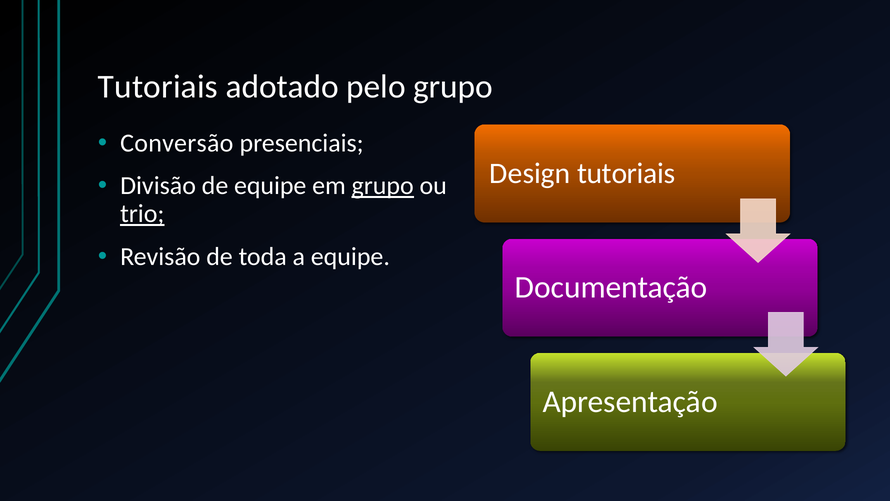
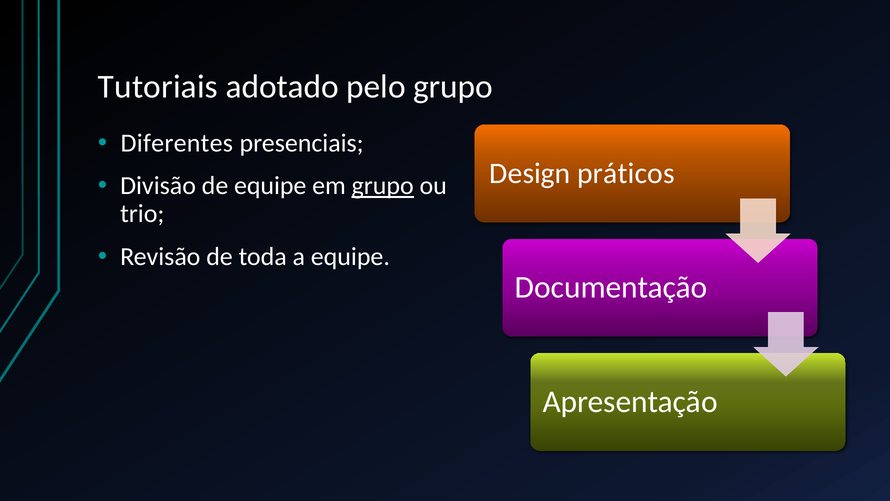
Conversão: Conversão -> Diferentes
Design tutoriais: tutoriais -> práticos
trio underline: present -> none
